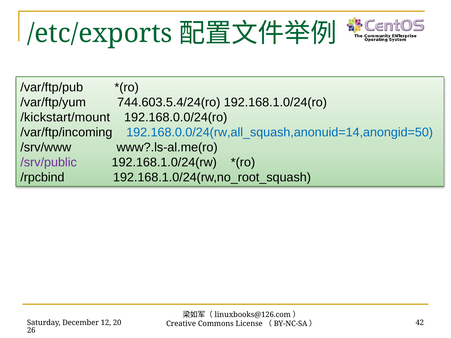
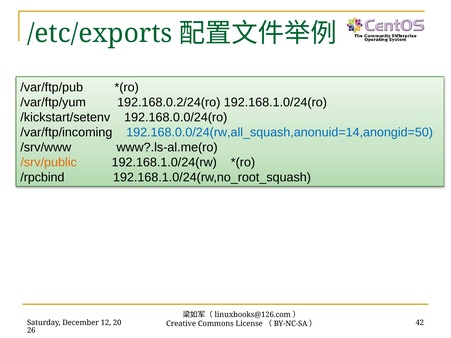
744.603.5.4/24(ro: 744.603.5.4/24(ro -> 192.168.0.2/24(ro
/kickstart/mount: /kickstart/mount -> /kickstart/setenv
/srv/public colour: purple -> orange
